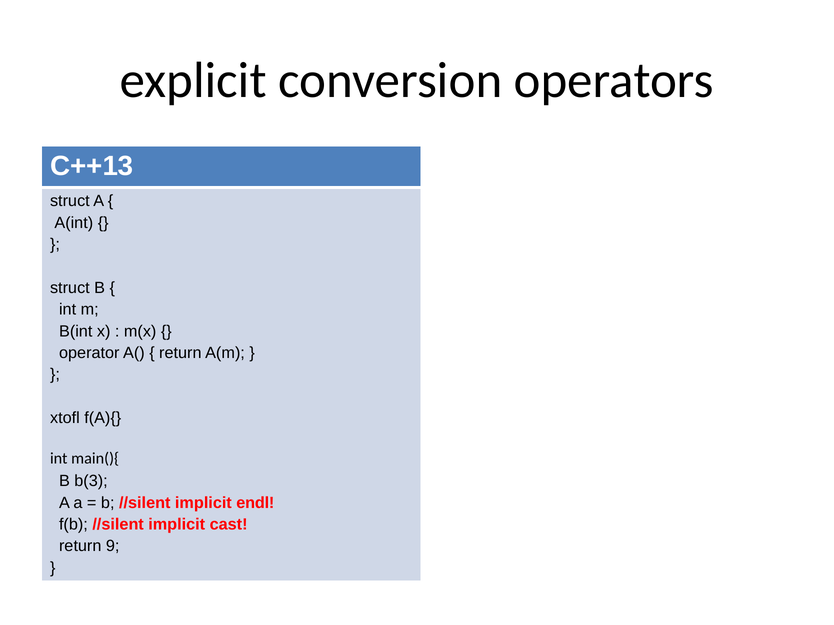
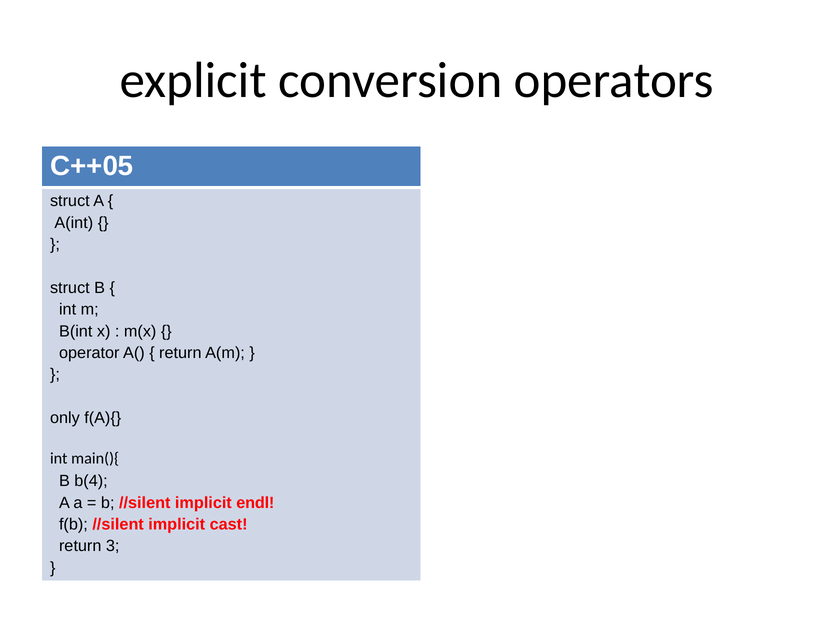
C++13: C++13 -> C++05
xtofl: xtofl -> only
b(3: b(3 -> b(4
9: 9 -> 3
